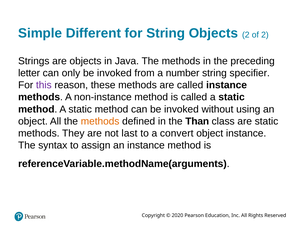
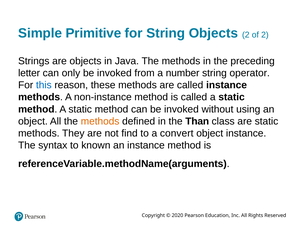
Different: Different -> Primitive
specifier: specifier -> operator
this colour: purple -> blue
last: last -> find
assign: assign -> known
